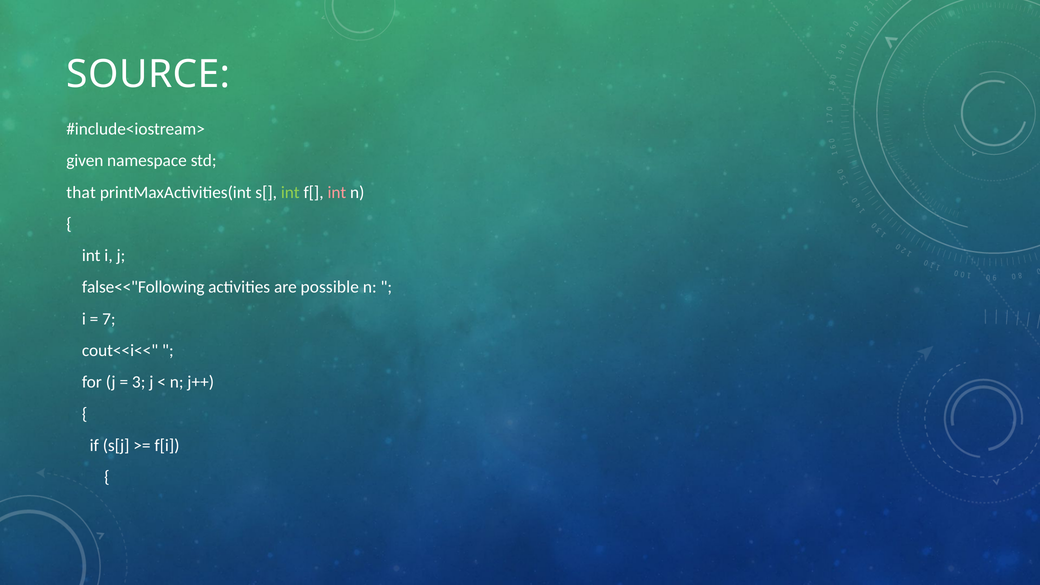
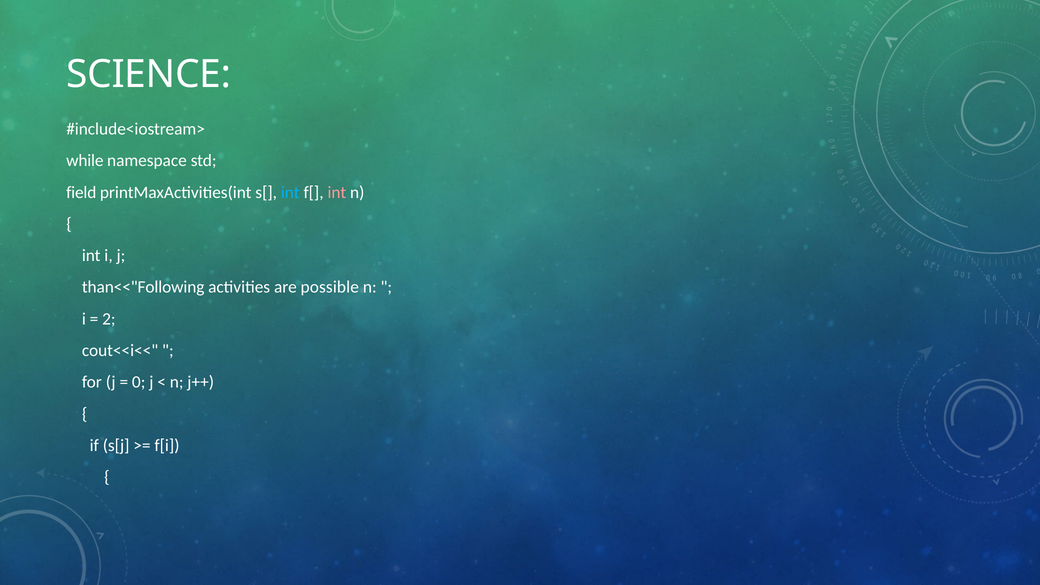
SOURCE: SOURCE -> SCIENCE
given: given -> while
that: that -> field
int at (290, 192) colour: light green -> light blue
false<<"Following: false<<"Following -> than<<"Following
7: 7 -> 2
3: 3 -> 0
